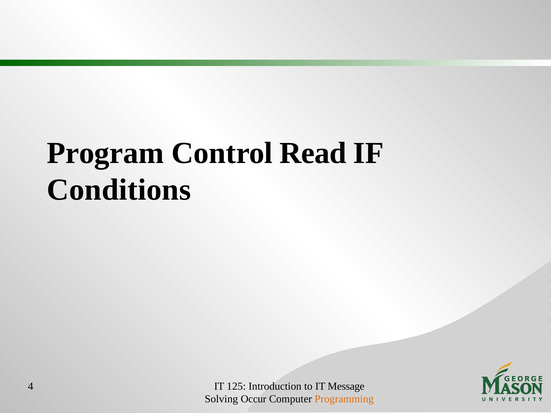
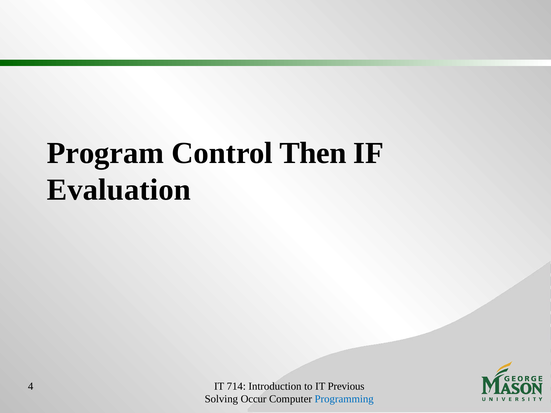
Read: Read -> Then
Conditions: Conditions -> Evaluation
125: 125 -> 714
Message: Message -> Previous
Programming colour: orange -> blue
